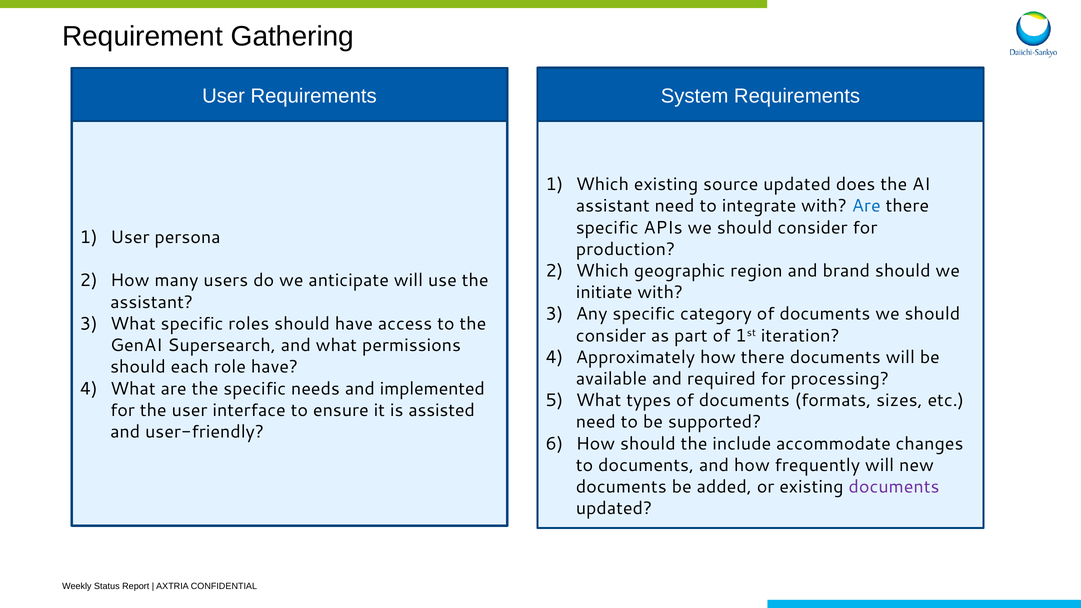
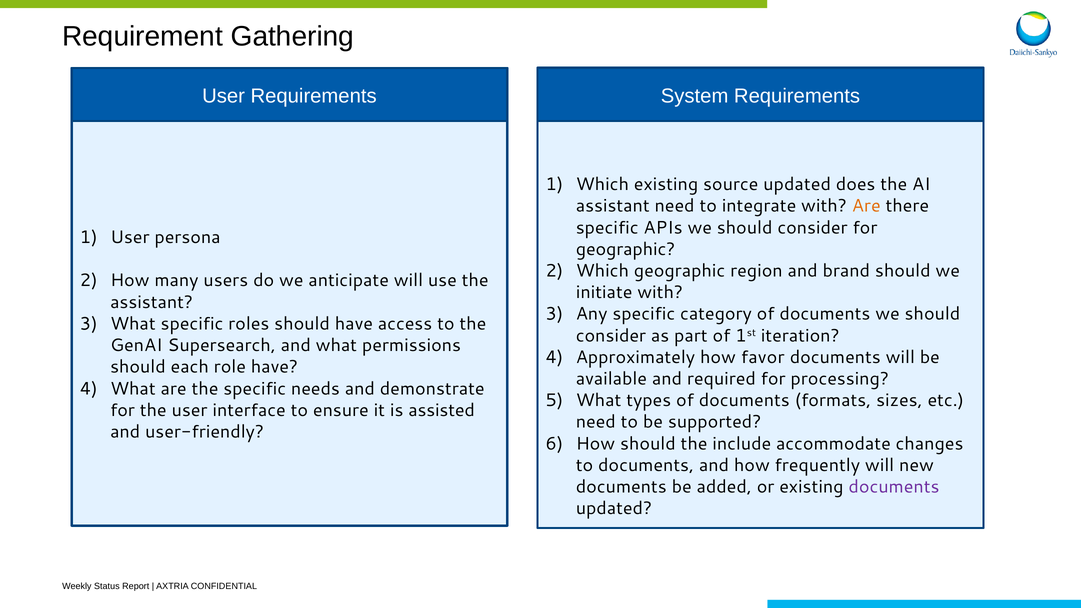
Are at (866, 206) colour: blue -> orange
production at (626, 249): production -> geographic
how there: there -> favor
implemented: implemented -> demonstrate
